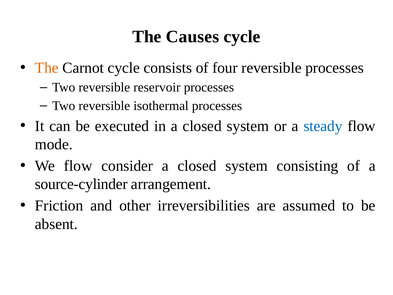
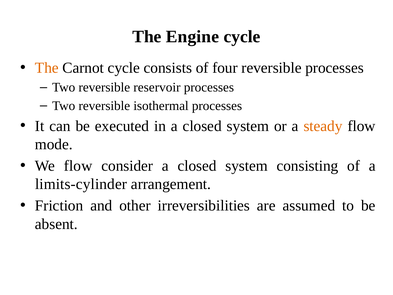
Causes: Causes -> Engine
steady colour: blue -> orange
source-cylinder: source-cylinder -> limits-cylinder
